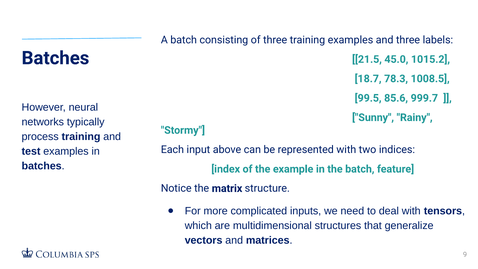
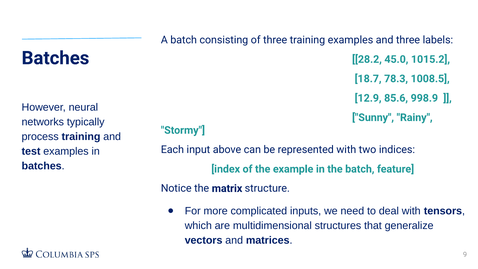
21.5: 21.5 -> 28.2
99.5: 99.5 -> 12.9
999.7: 999.7 -> 998.9
